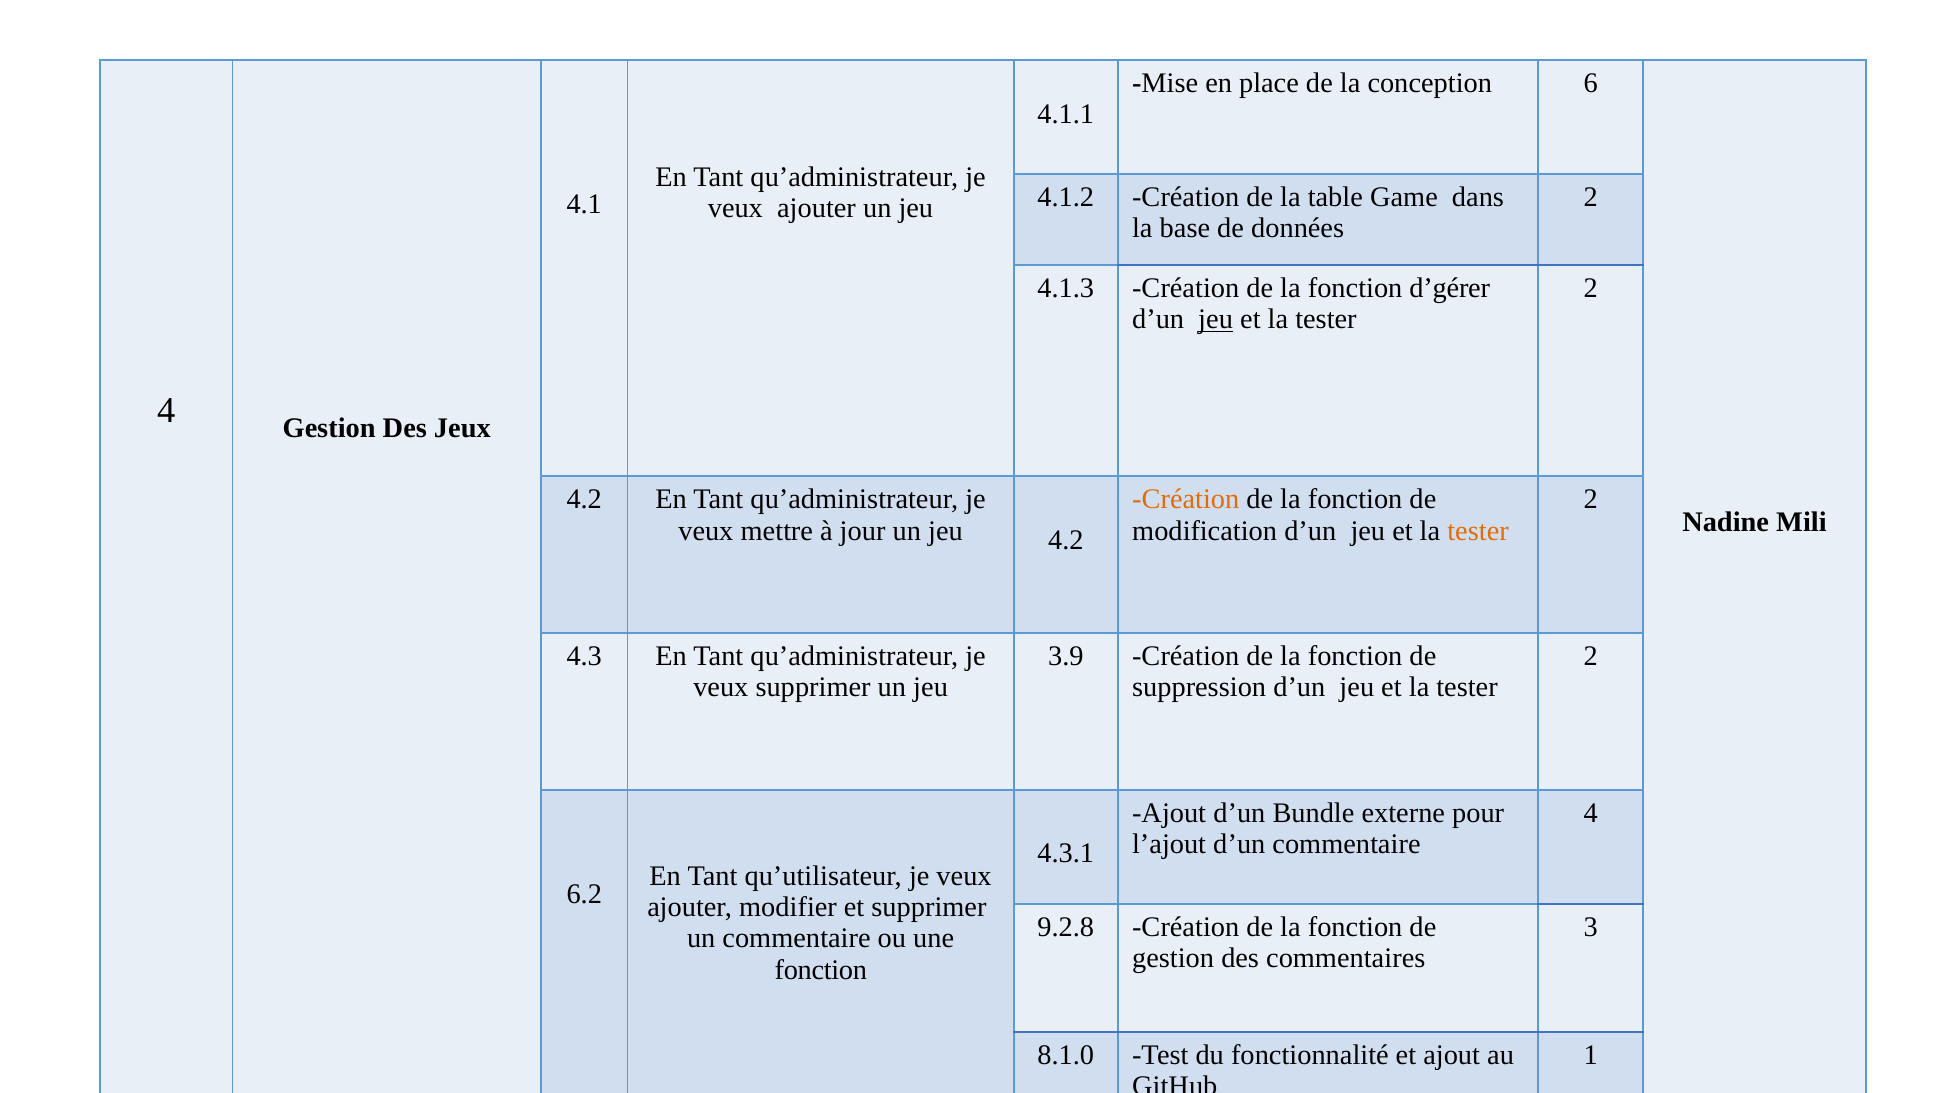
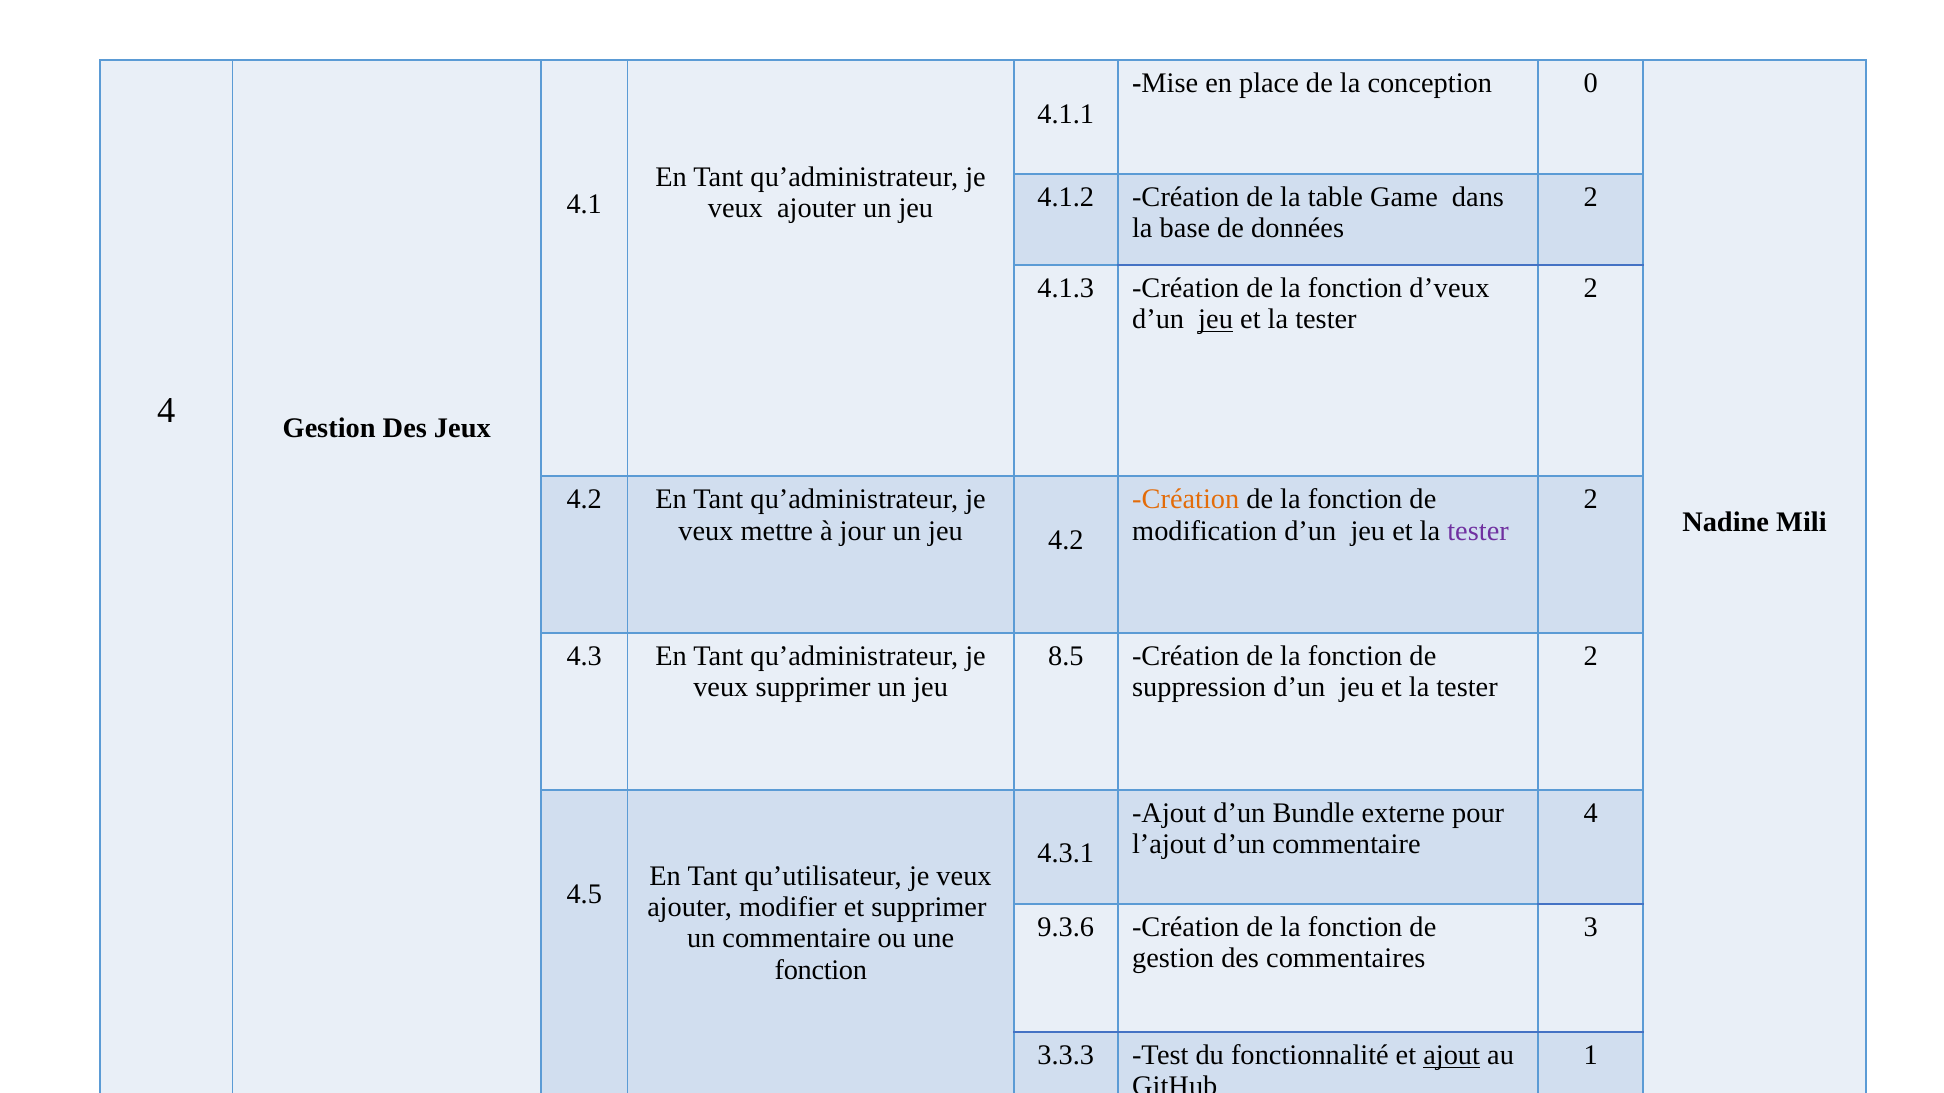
6: 6 -> 0
d’gérer: d’gérer -> d’veux
tester at (1478, 531) colour: orange -> purple
3.9: 3.9 -> 8.5
6.2: 6.2 -> 4.5
9.2.8: 9.2.8 -> 9.3.6
8.1.0: 8.1.0 -> 3.3.3
ajout at (1452, 1056) underline: none -> present
